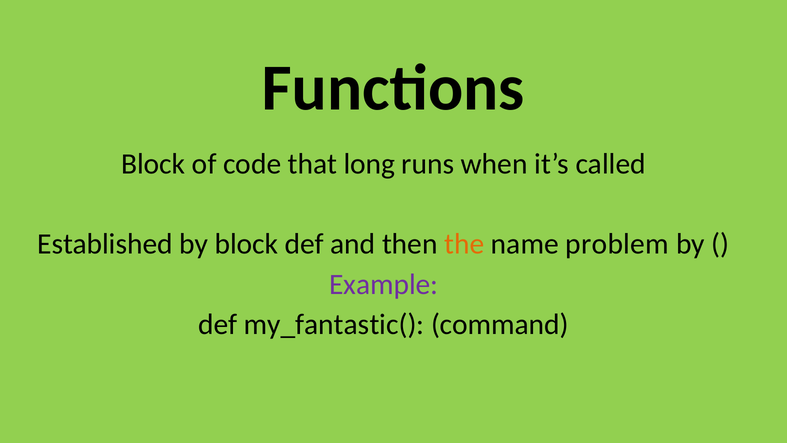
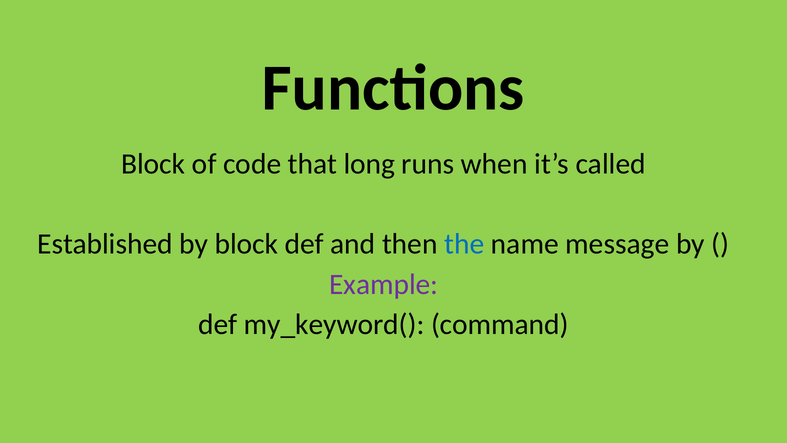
the colour: orange -> blue
problem: problem -> message
my_fantastic(: my_fantastic( -> my_keyword(
